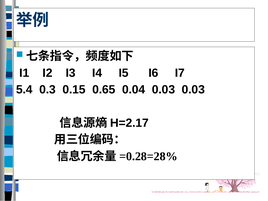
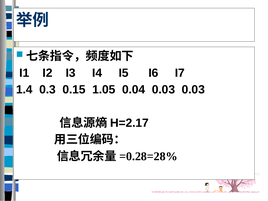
5.4: 5.4 -> 1.4
0.65: 0.65 -> 1.05
